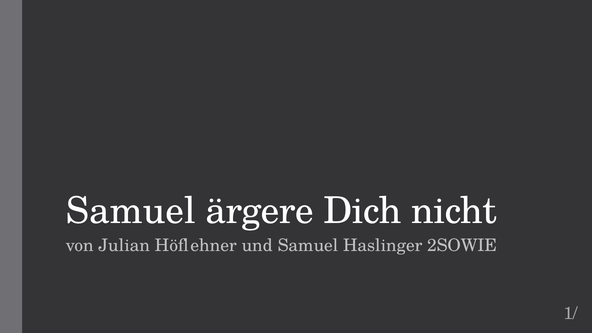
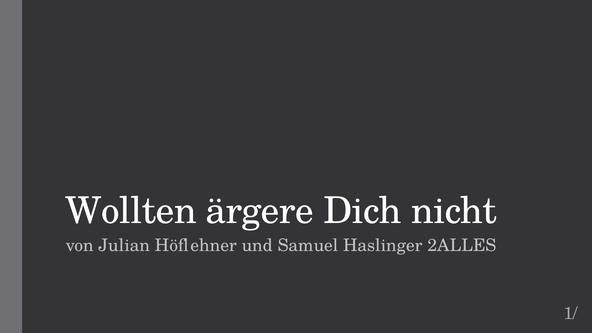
Samuel at (131, 211): Samuel -> Wollten
2SOWIE: 2SOWIE -> 2ALLES
